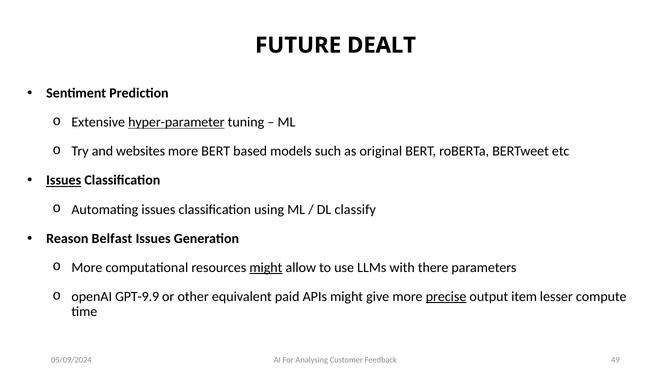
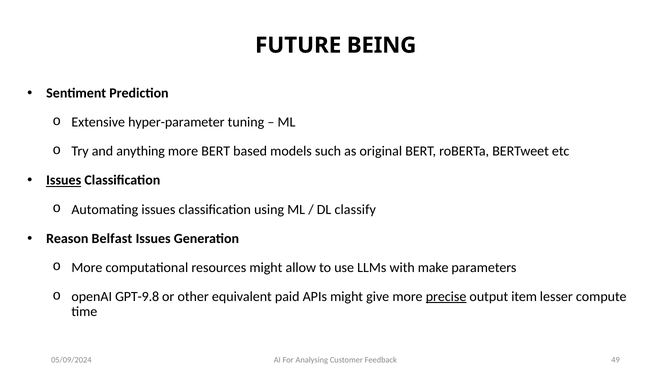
DEALT: DEALT -> BEING
hyper-parameter underline: present -> none
websites: websites -> anything
might at (266, 268) underline: present -> none
there: there -> make
GPT-9.9: GPT-9.9 -> GPT-9.8
